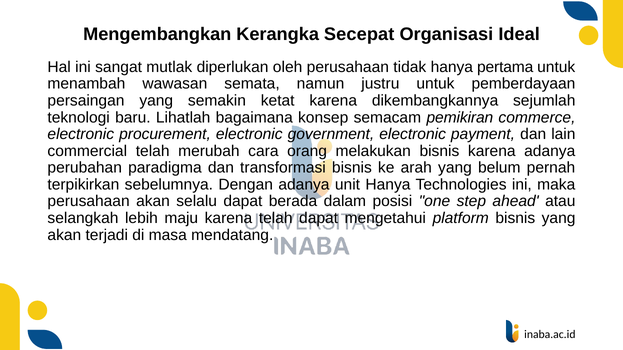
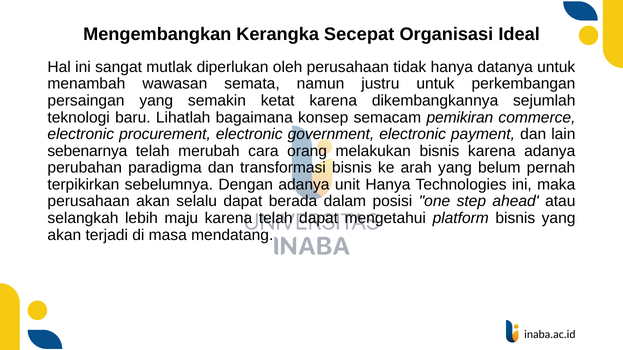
pertama: pertama -> datanya
pemberdayaan: pemberdayaan -> perkembangan
commercial: commercial -> sebenarnya
